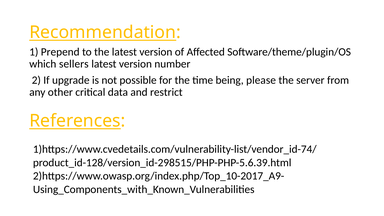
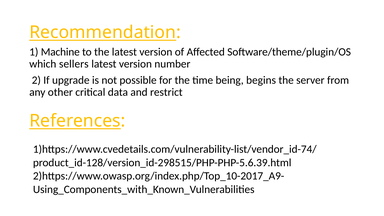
Prepend: Prepend -> Machine
please: please -> begins
